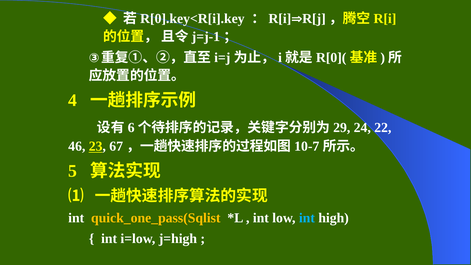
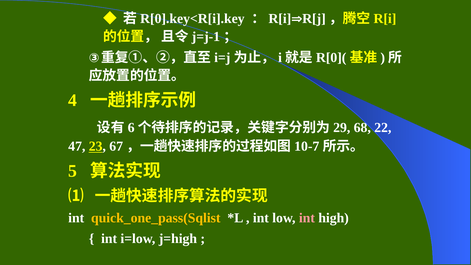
24: 24 -> 68
46: 46 -> 47
int at (307, 218) colour: light blue -> pink
